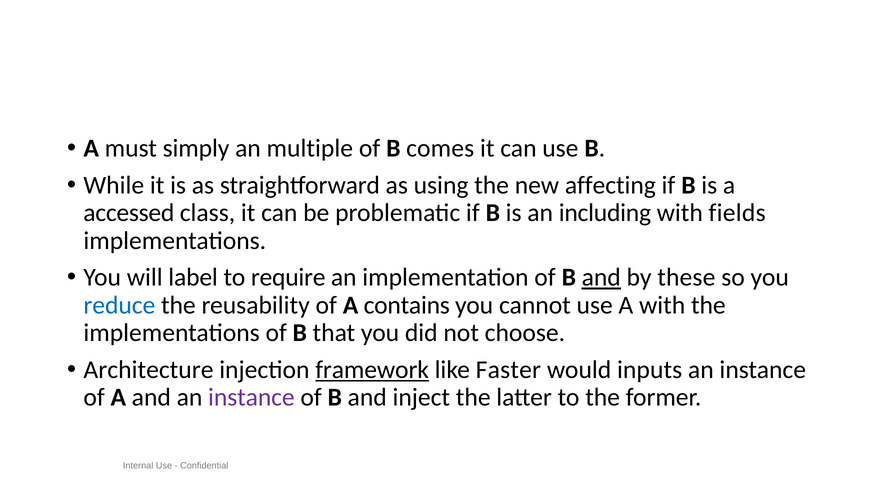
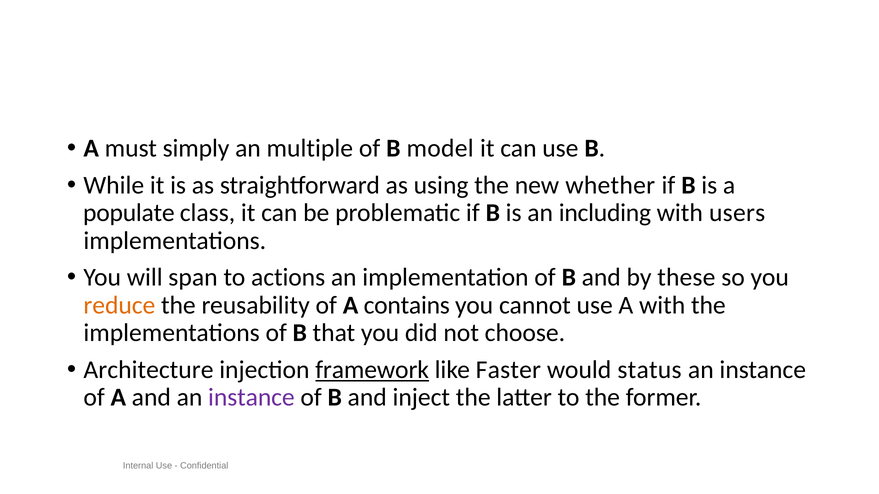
comes: comes -> model
affecting: affecting -> whether
accessed: accessed -> populate
fields: fields -> users
label: label -> span
require: require -> actions
and at (601, 278) underline: present -> none
reduce colour: blue -> orange
inputs: inputs -> status
